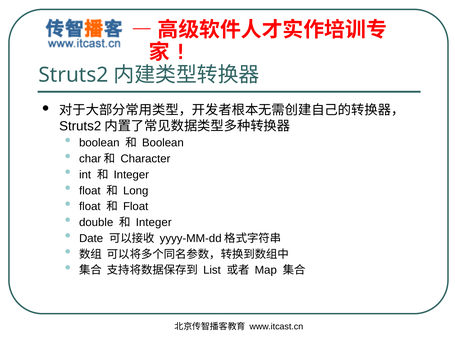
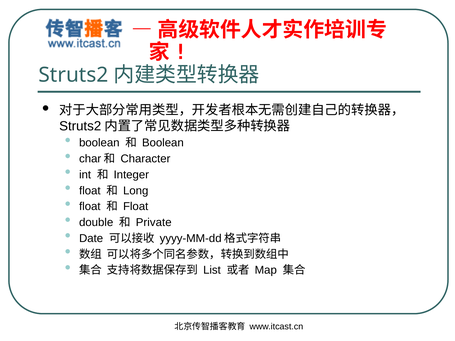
Integer at (154, 223): Integer -> Private
